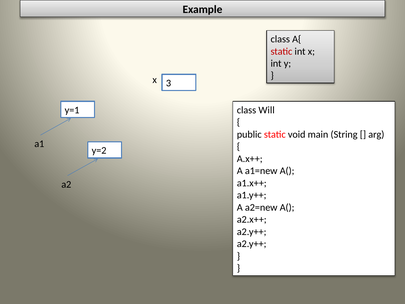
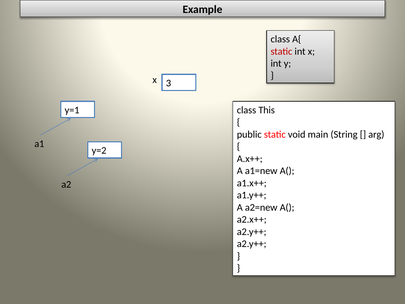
Will: Will -> This
